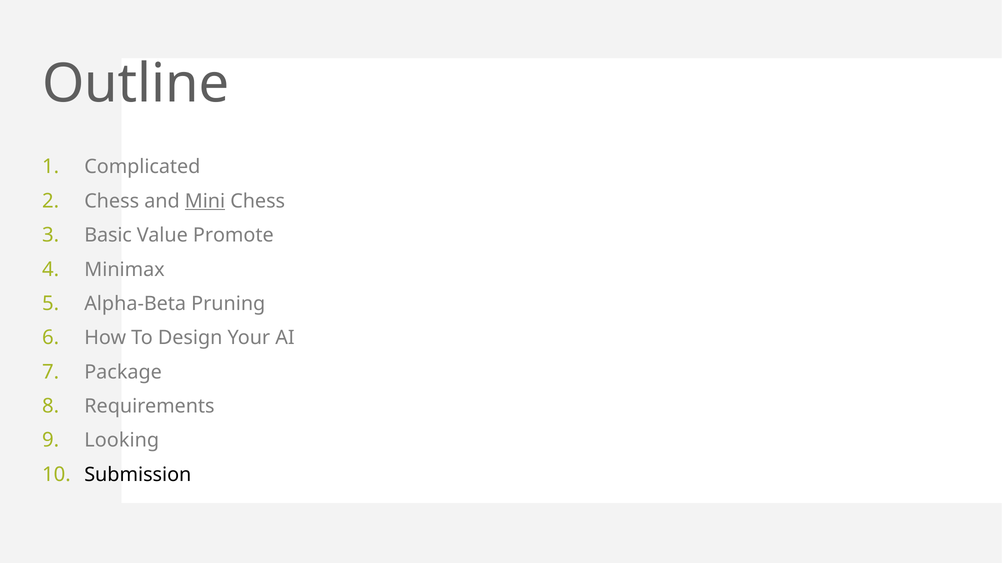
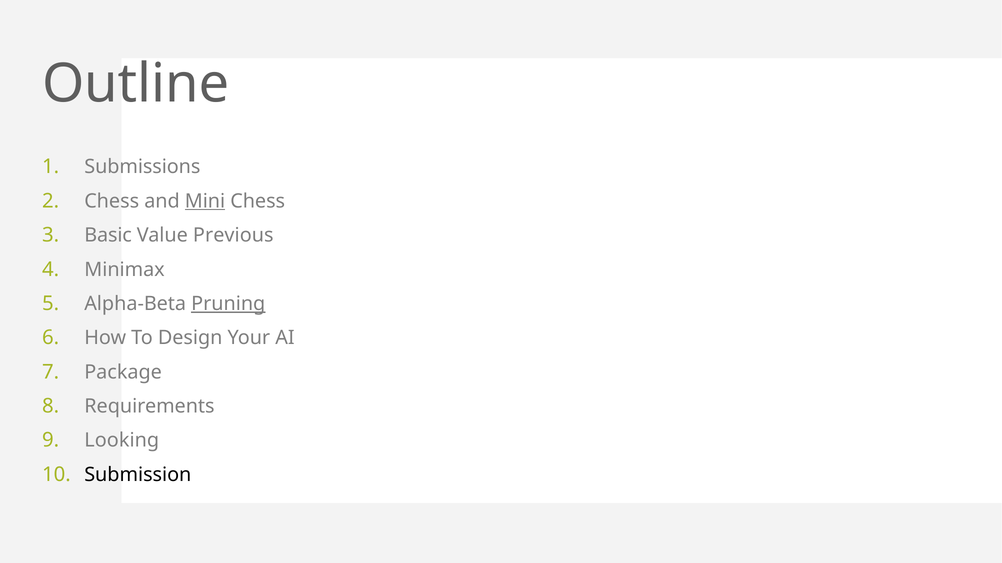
Complicated: Complicated -> Submissions
Promote: Promote -> Previous
Pruning underline: none -> present
